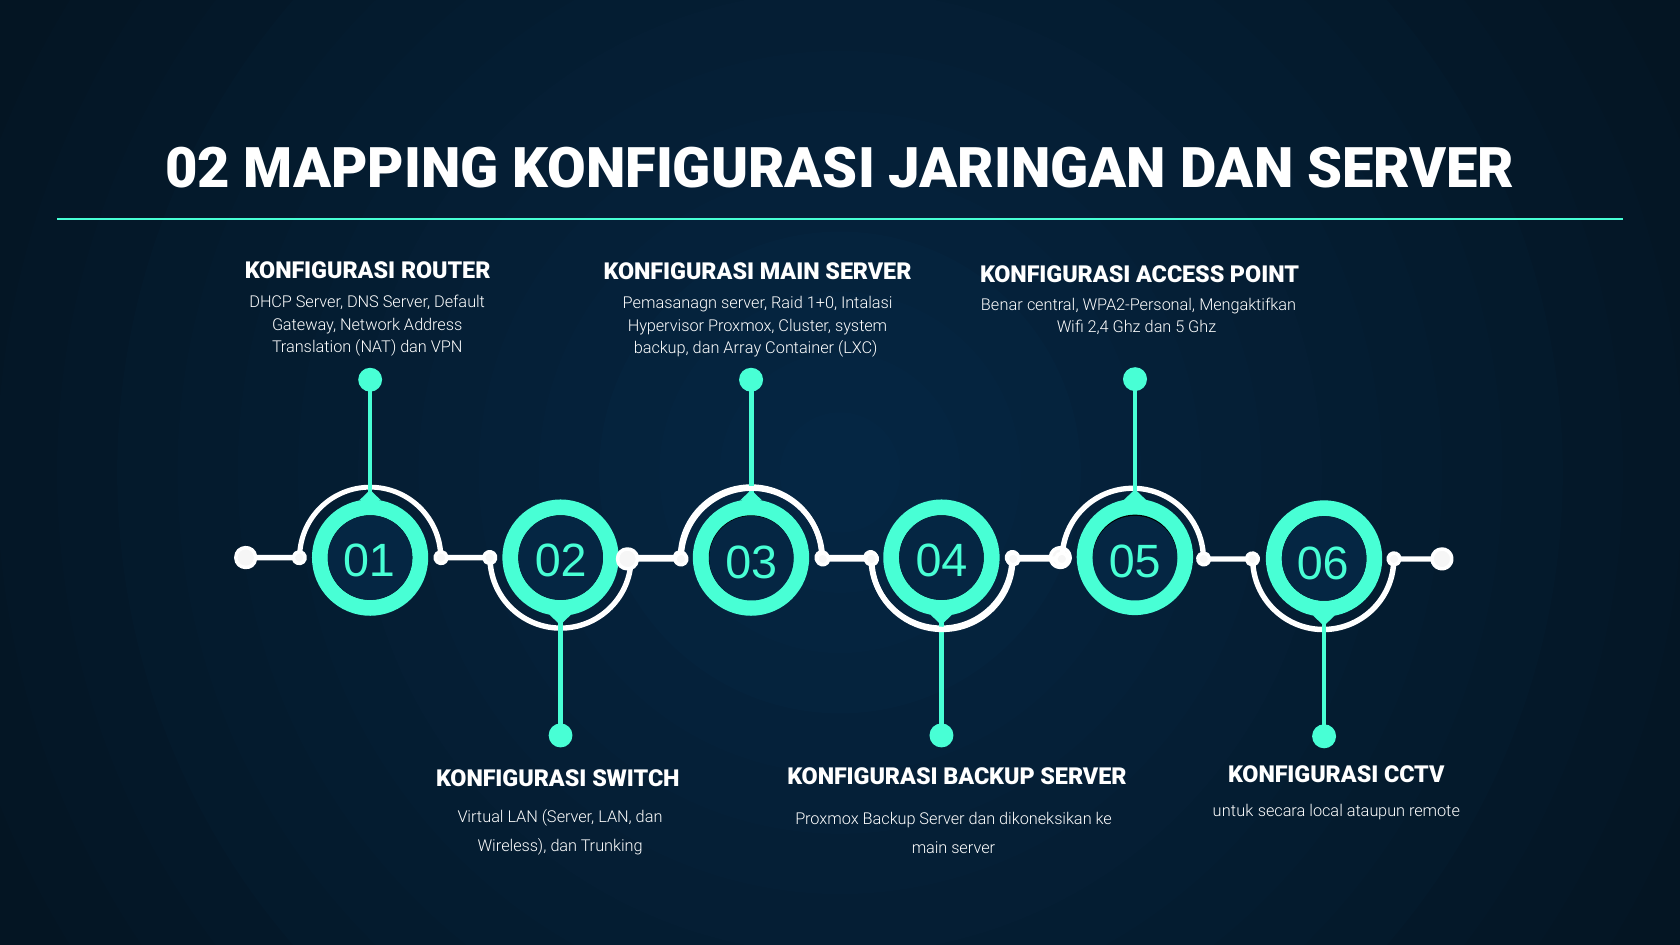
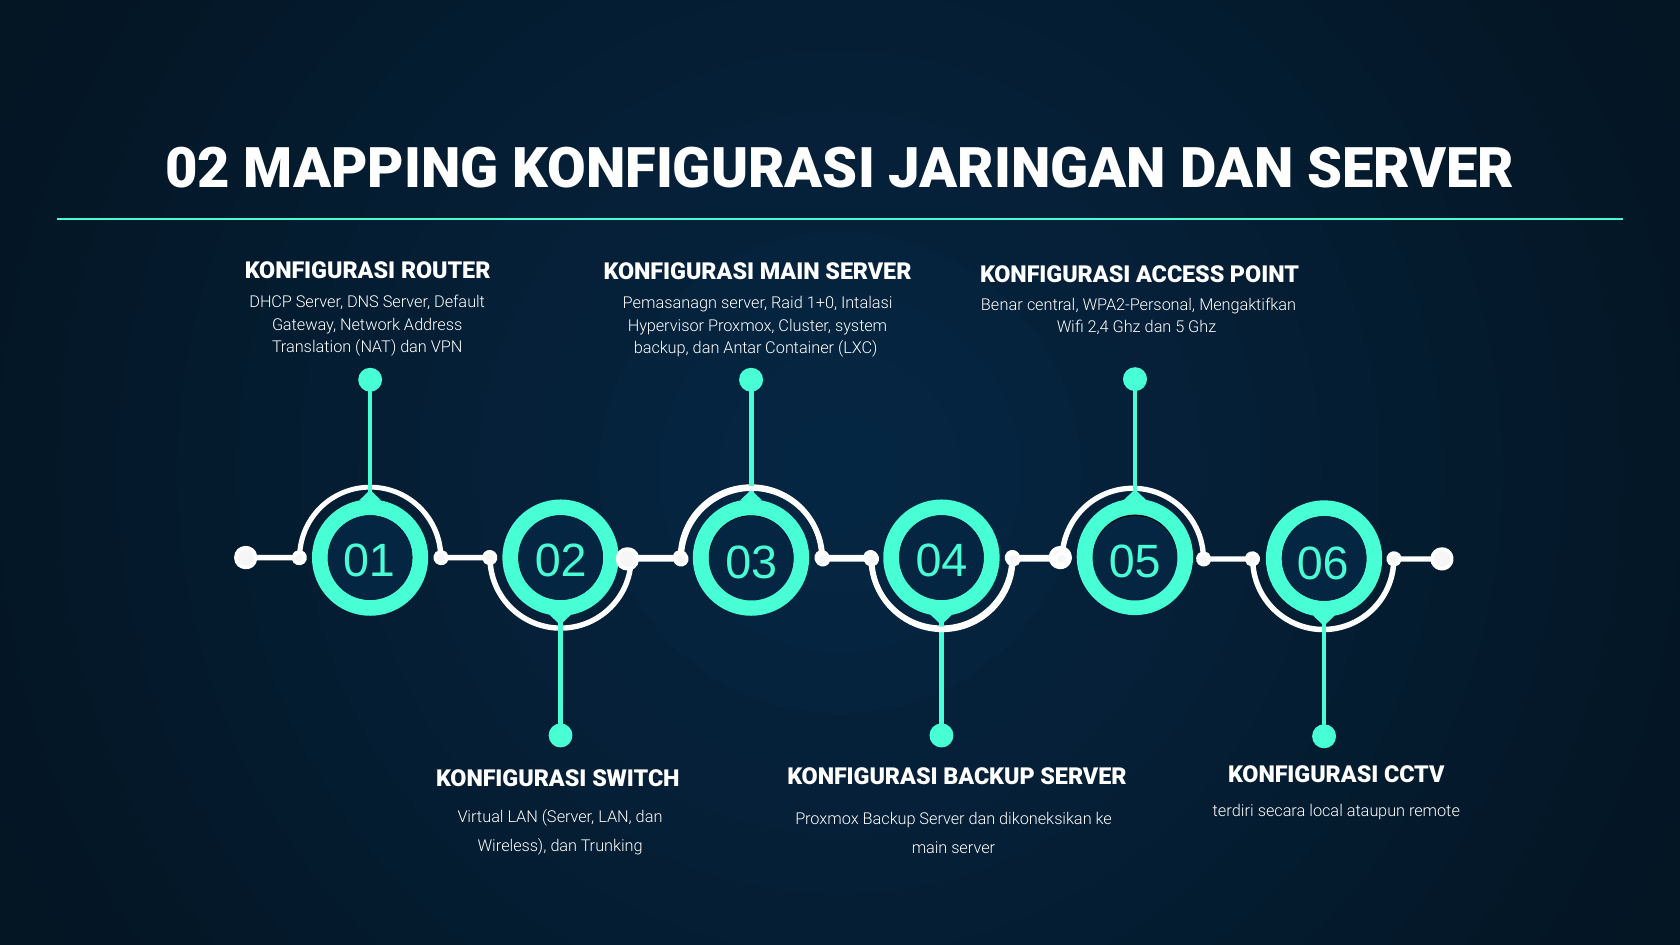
Array: Array -> Antar
untuk: untuk -> terdiri
